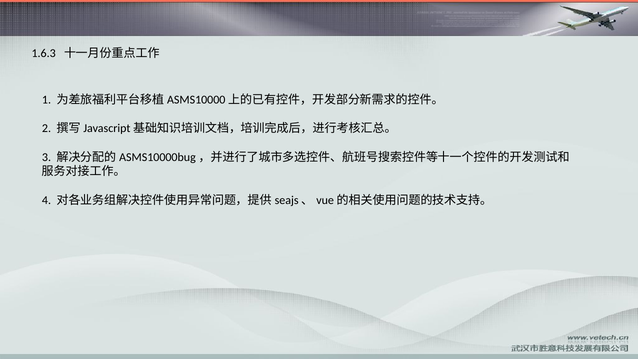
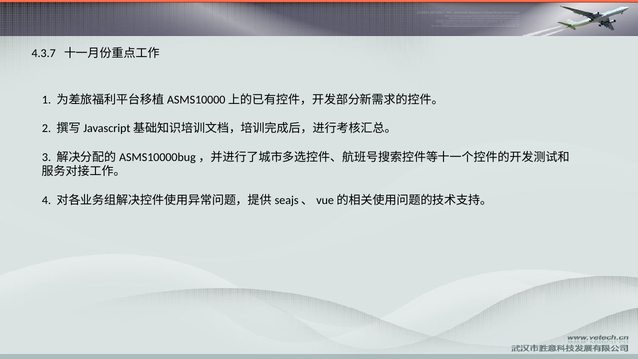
1.6.3: 1.6.3 -> 4.3.7
